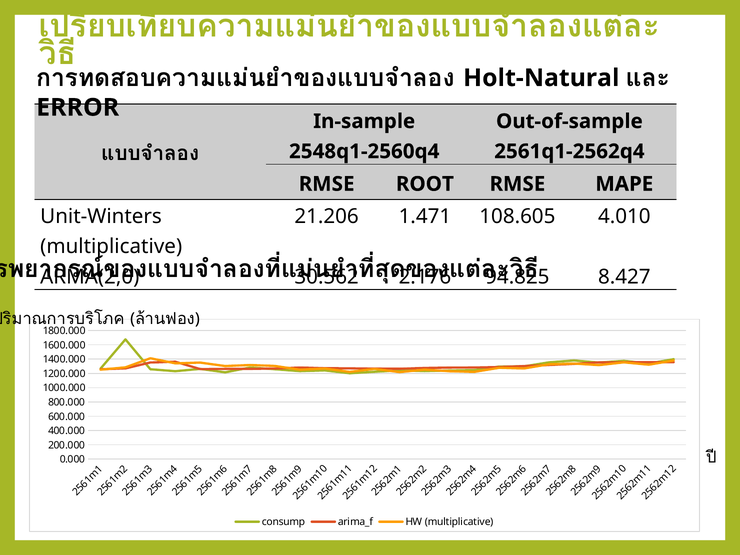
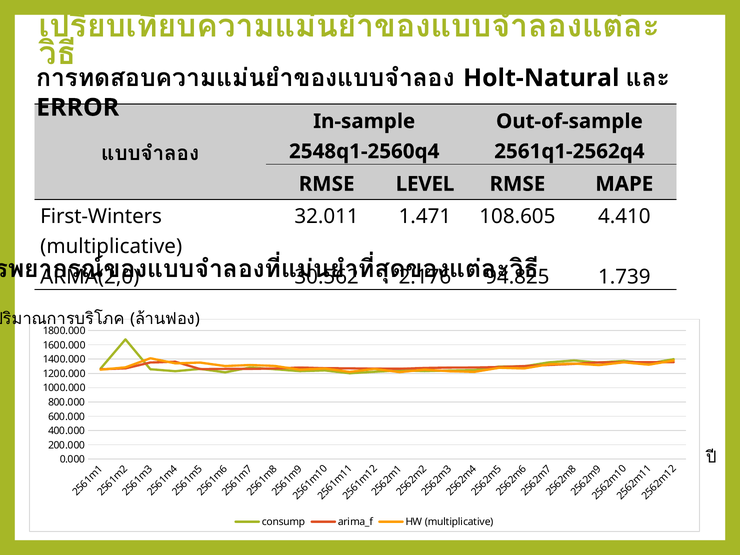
ROOT: ROOT -> LEVEL
Unit-Winters: Unit-Winters -> First-Winters
21.206: 21.206 -> 32.011
4.010: 4.010 -> 4.410
8.427: 8.427 -> 1.739
